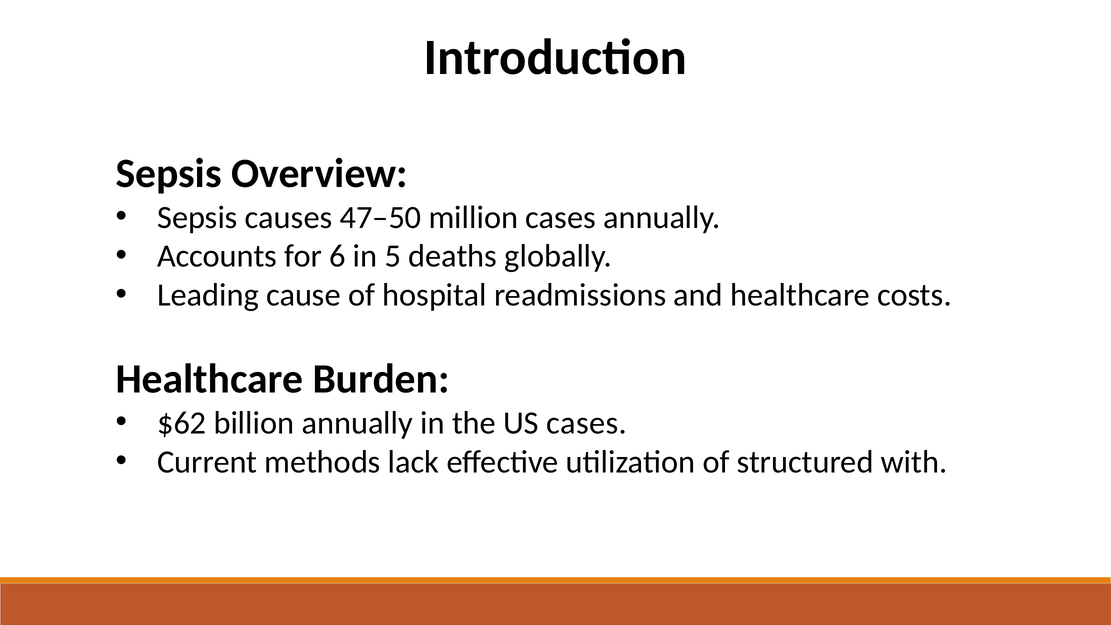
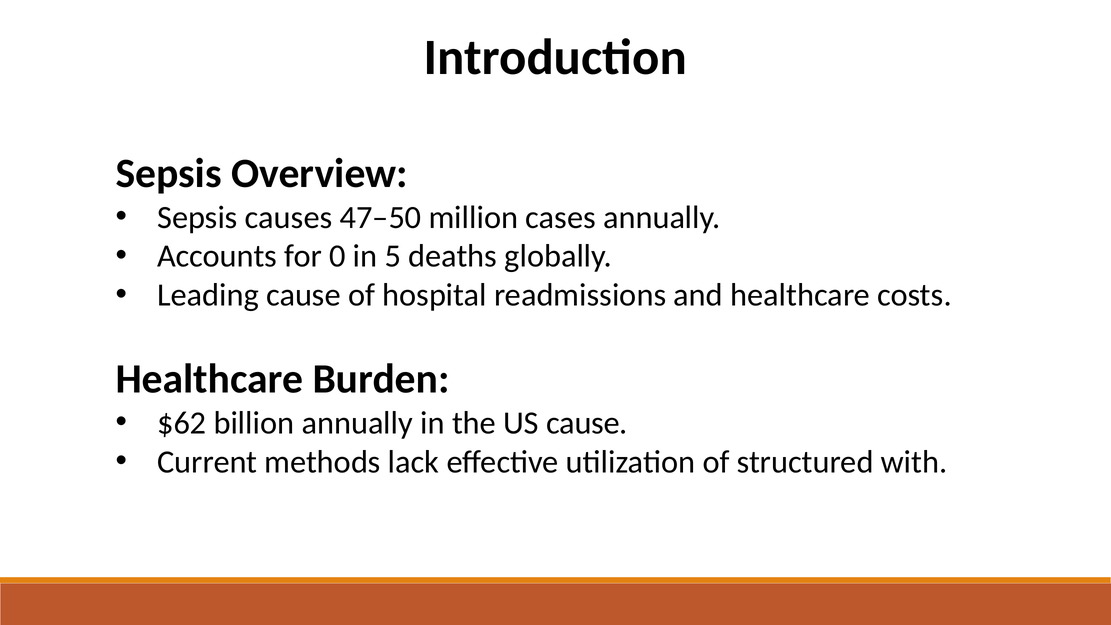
6: 6 -> 0
US cases: cases -> cause
